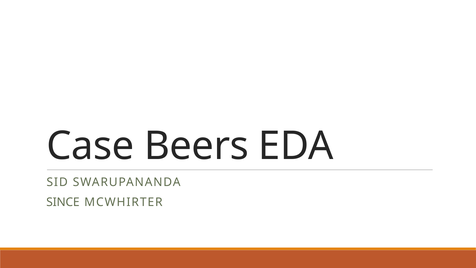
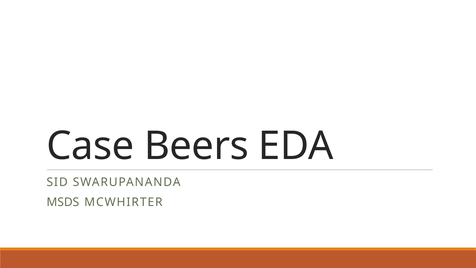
SINCE: SINCE -> MSDS
